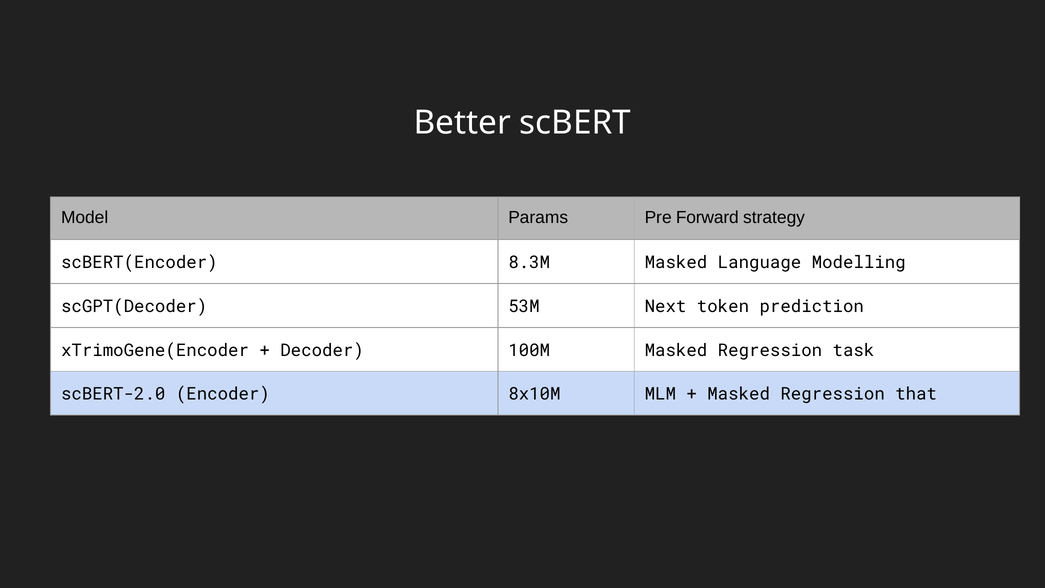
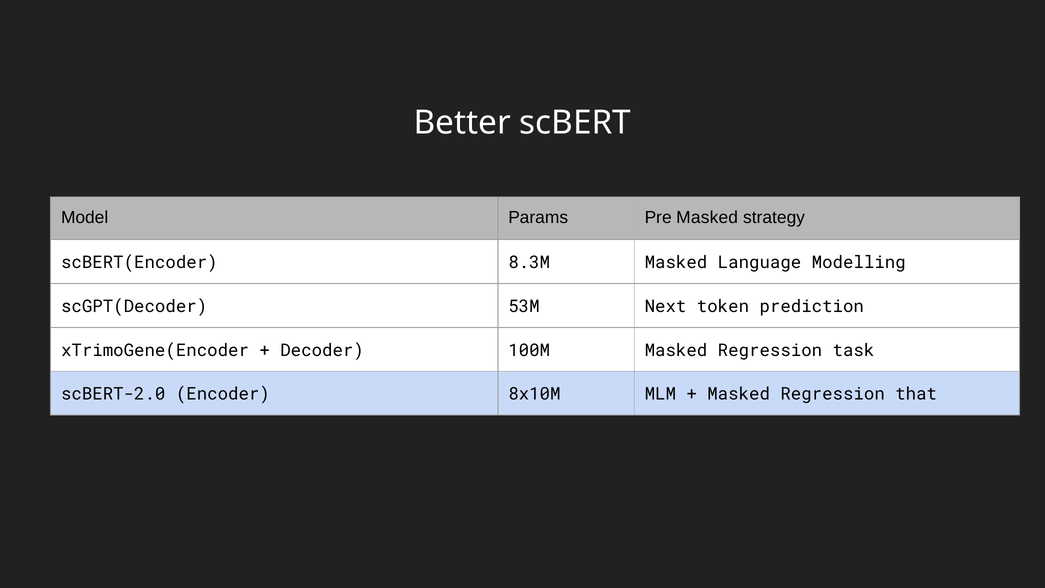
Pre Forward: Forward -> Masked
